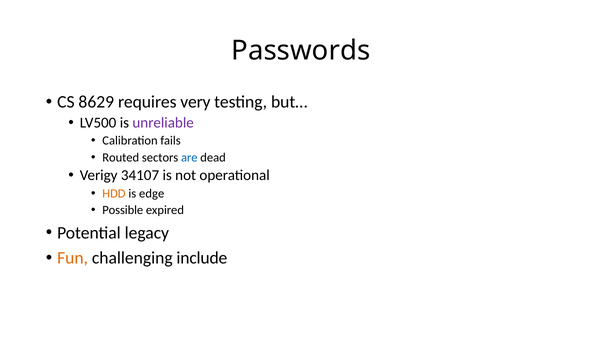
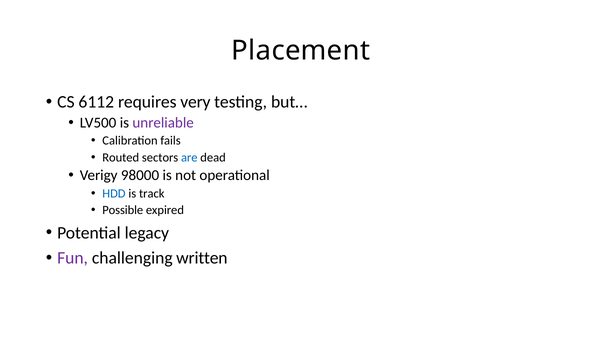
Passwords: Passwords -> Placement
8629: 8629 -> 6112
34107: 34107 -> 98000
HDD colour: orange -> blue
edge: edge -> track
Fun colour: orange -> purple
include: include -> written
